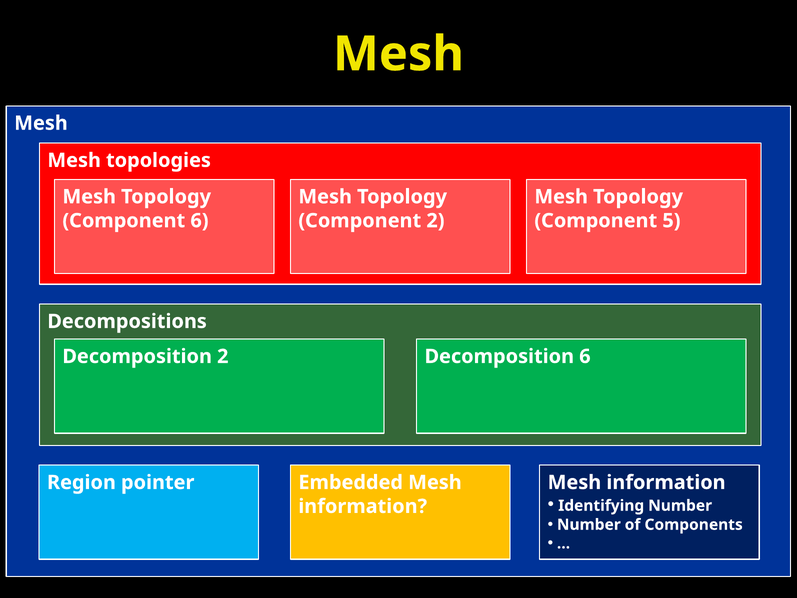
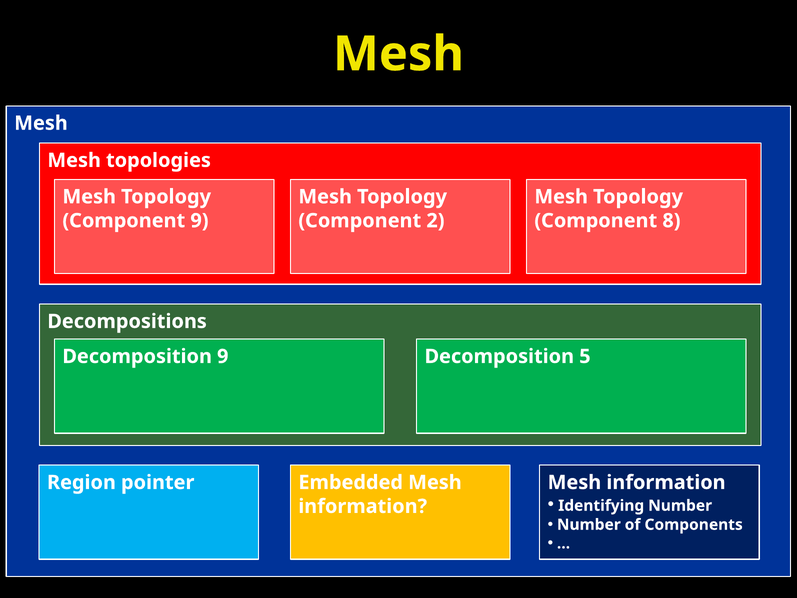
Component 6: 6 -> 9
5: 5 -> 8
Decomposition 2: 2 -> 9
Decomposition 6: 6 -> 5
